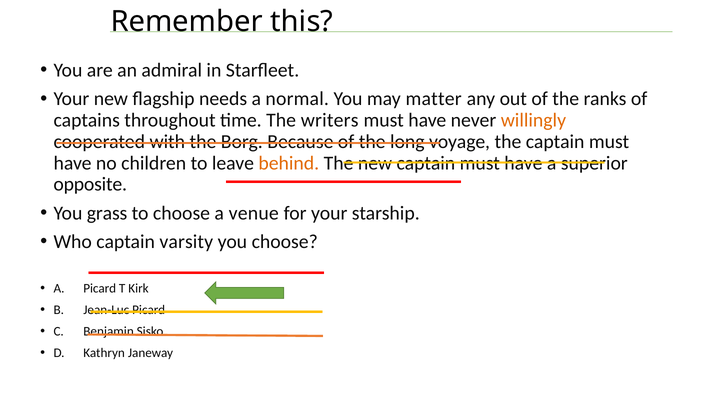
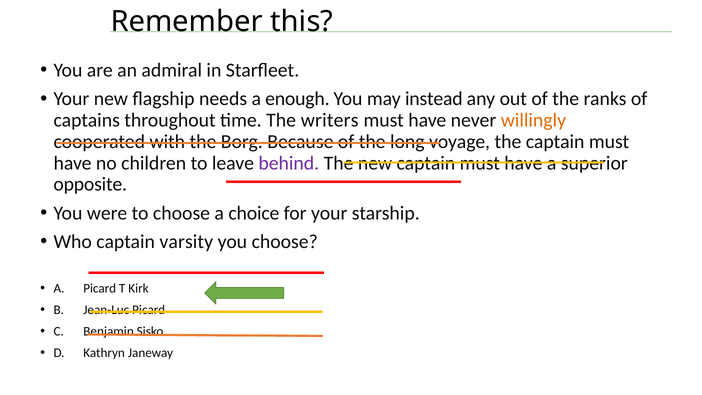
normal: normal -> enough
matter: matter -> instead
behind colour: orange -> purple
grass: grass -> were
venue: venue -> choice
